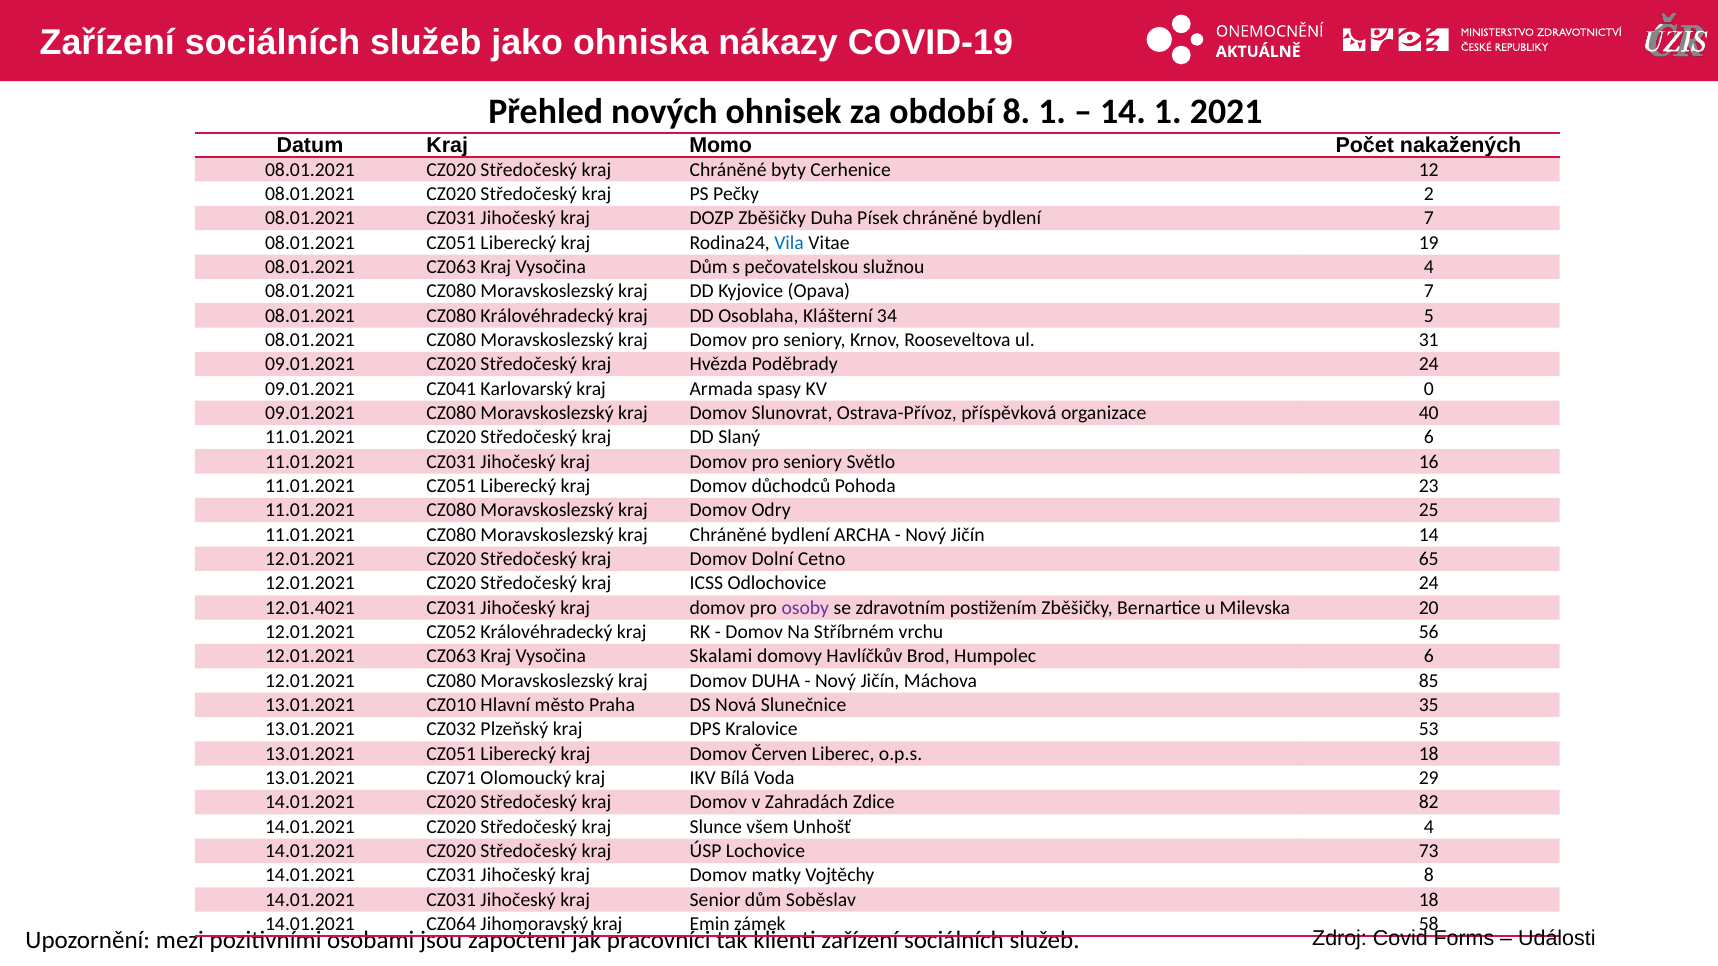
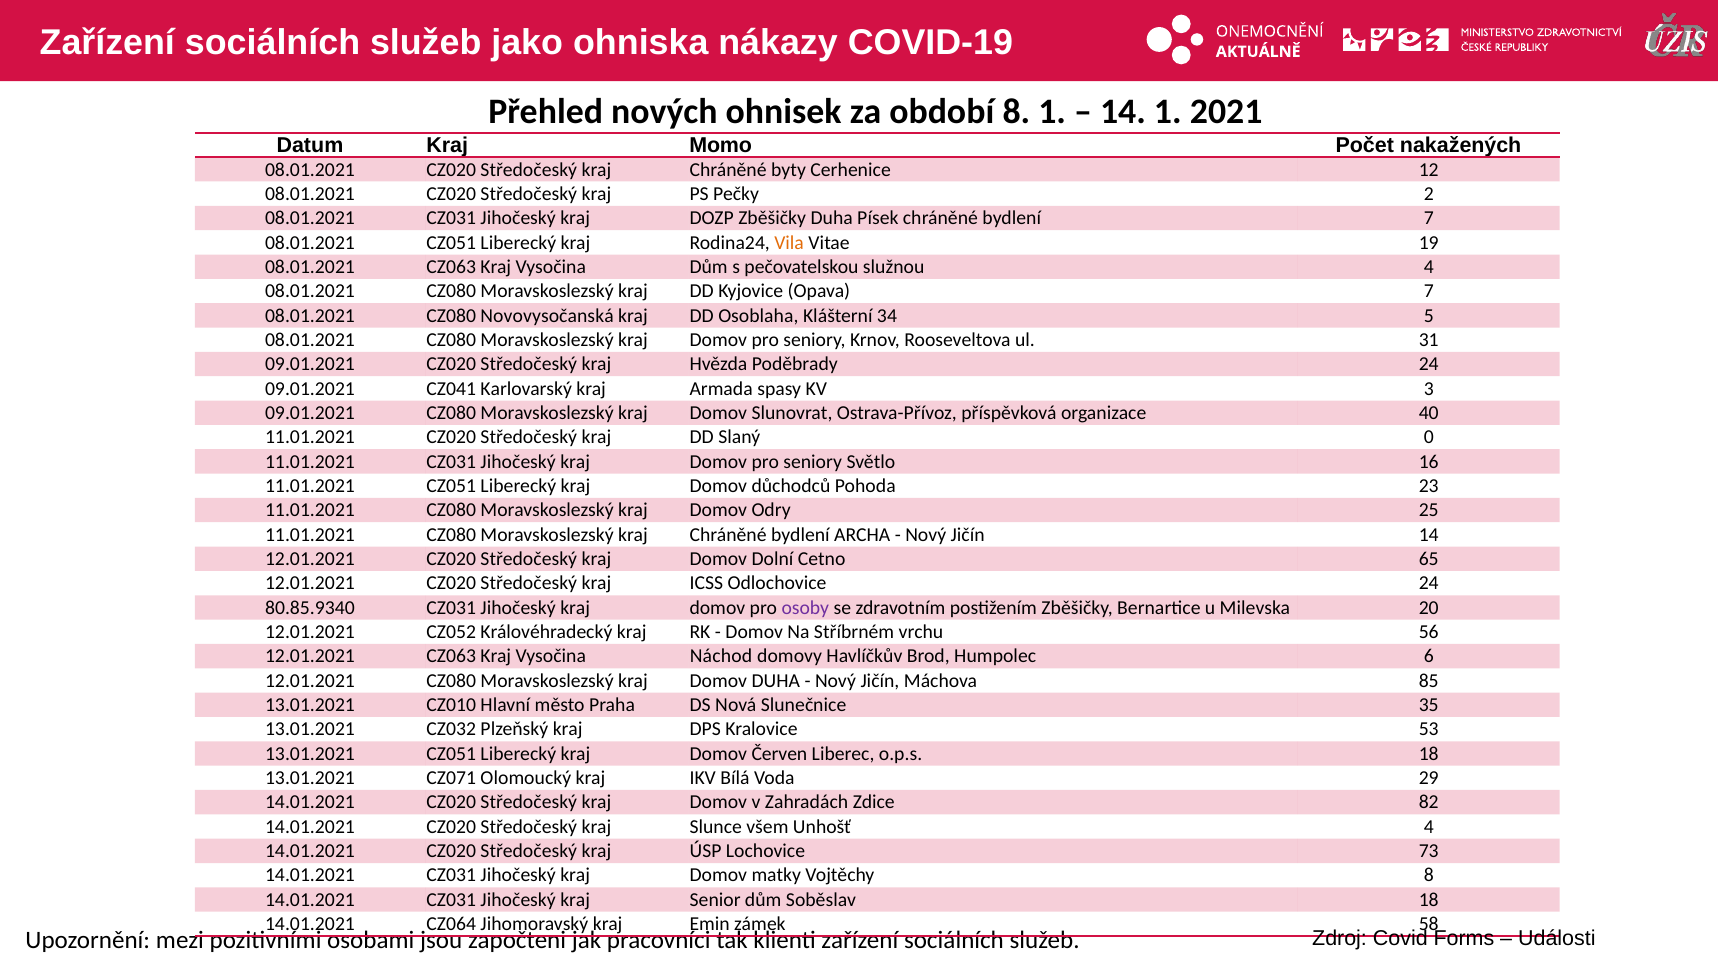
Vila colour: blue -> orange
CZ080 Královéhradecký: Královéhradecký -> Novovysočanská
0: 0 -> 3
Slaný 6: 6 -> 0
12.01.4021: 12.01.4021 -> 80.85.9340
Skalami: Skalami -> Náchod
